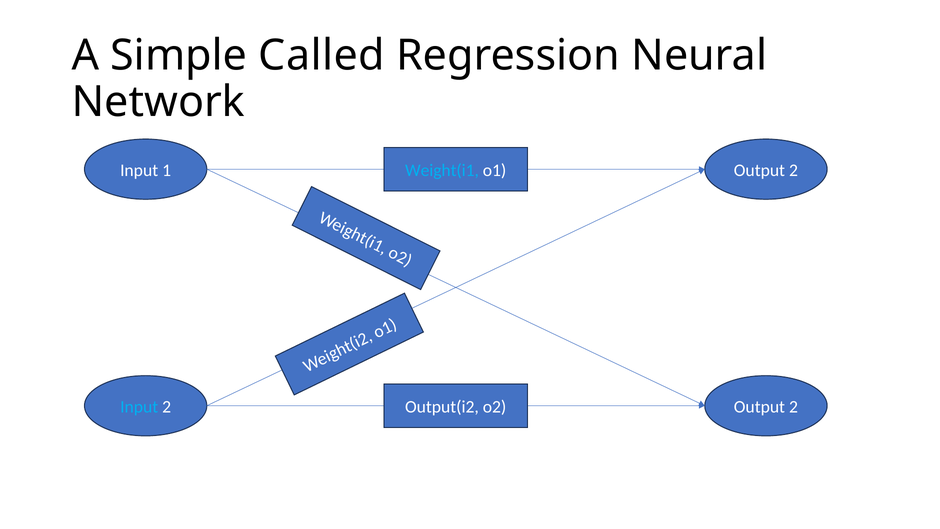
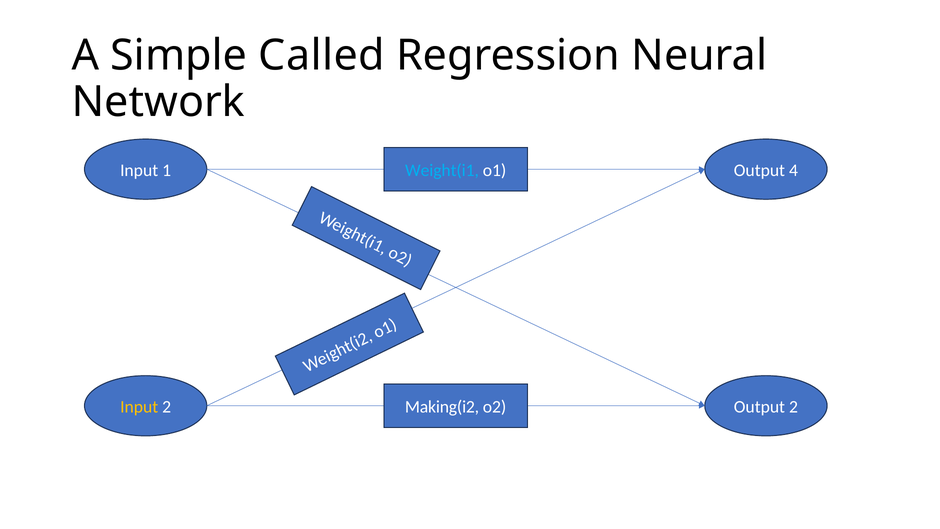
2 at (794, 170): 2 -> 4
Input at (139, 407) colour: light blue -> yellow
Output(i2: Output(i2 -> Making(i2
